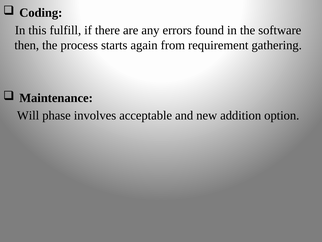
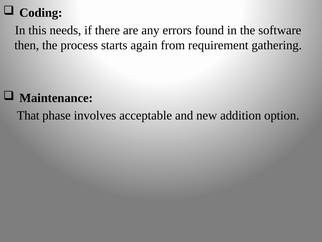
fulfill: fulfill -> needs
Will: Will -> That
